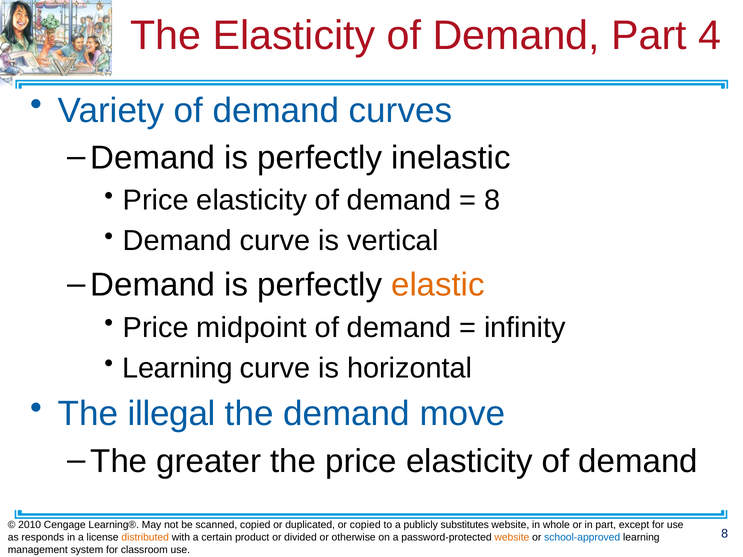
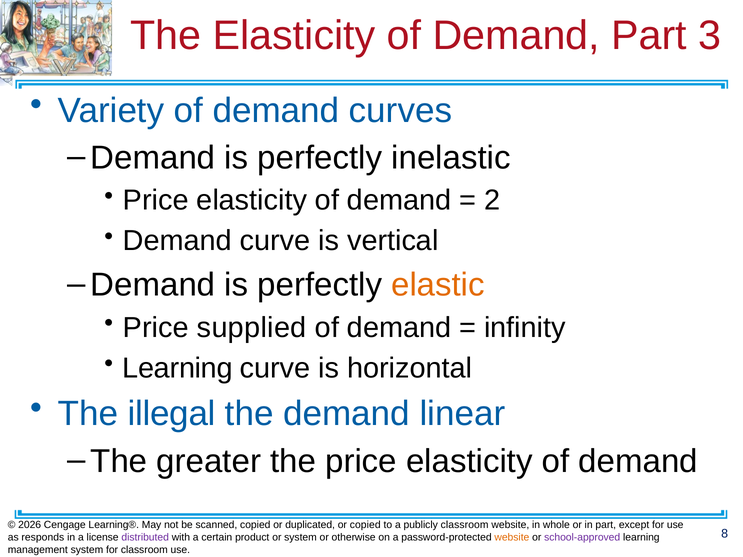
4: 4 -> 3
8 at (492, 201): 8 -> 2
midpoint: midpoint -> supplied
move: move -> linear
2010: 2010 -> 2026
publicly substitutes: substitutes -> classroom
distributed colour: orange -> purple
or divided: divided -> system
school-approved colour: blue -> purple
